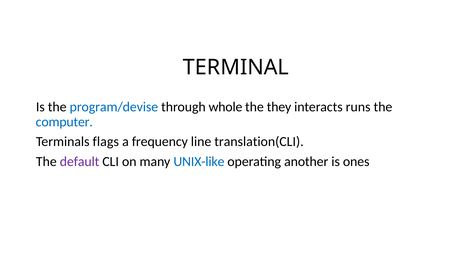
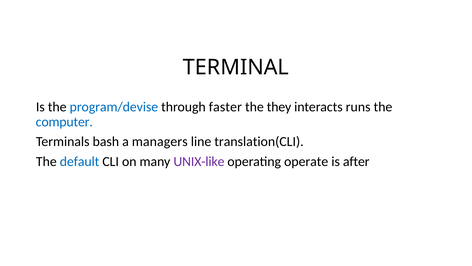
whole: whole -> faster
flags: flags -> bash
frequency: frequency -> managers
default colour: purple -> blue
UNIX-like colour: blue -> purple
another: another -> operate
ones: ones -> after
